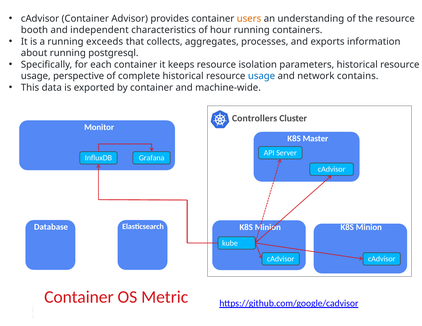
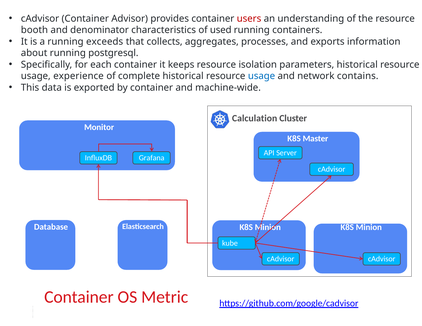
users colour: orange -> red
independent: independent -> denominator
hour: hour -> used
perspective: perspective -> experience
Controllers: Controllers -> Calculation
